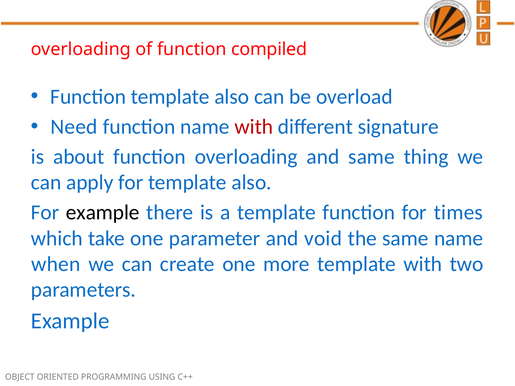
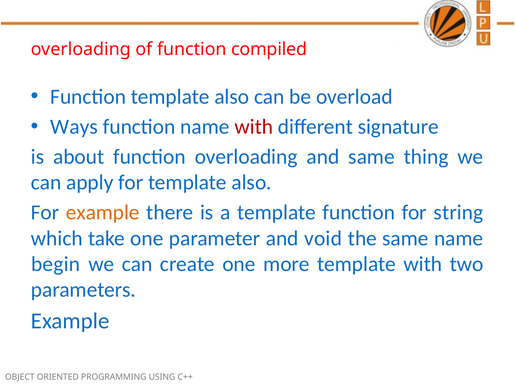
Need: Need -> Ways
example at (103, 213) colour: black -> orange
times: times -> string
when: when -> begin
